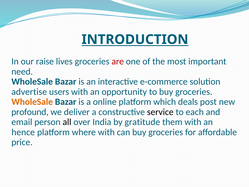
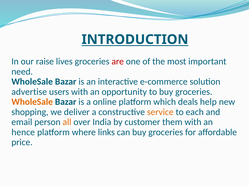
post: post -> help
profound: profound -> shopping
service colour: black -> orange
all colour: black -> orange
gratitude: gratitude -> customer
where with: with -> links
